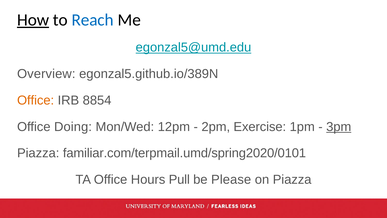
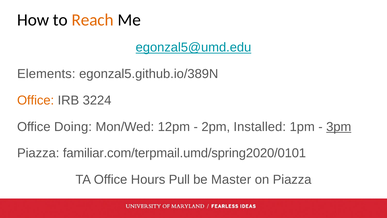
How underline: present -> none
Reach colour: blue -> orange
Overview: Overview -> Elements
8854: 8854 -> 3224
Exercise: Exercise -> Installed
Please: Please -> Master
